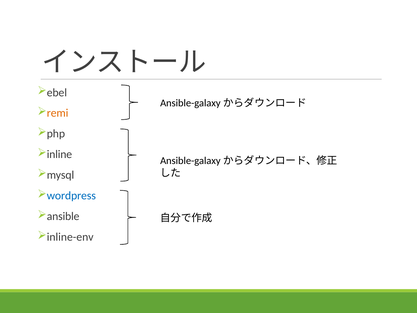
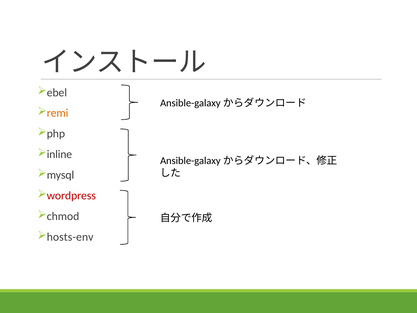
wordpress colour: blue -> red
ansible: ansible -> chmod
inline-env: inline-env -> hosts-env
